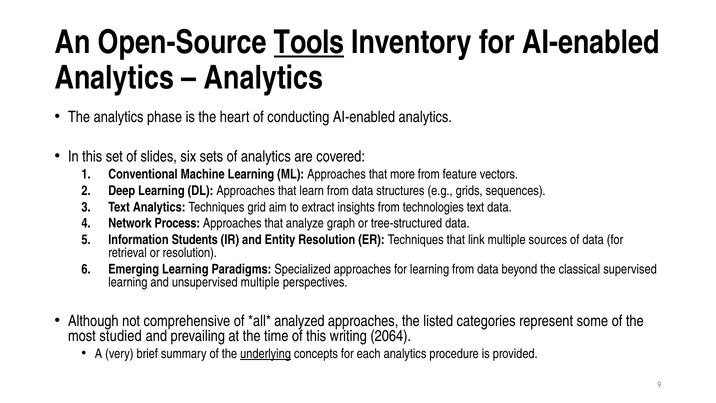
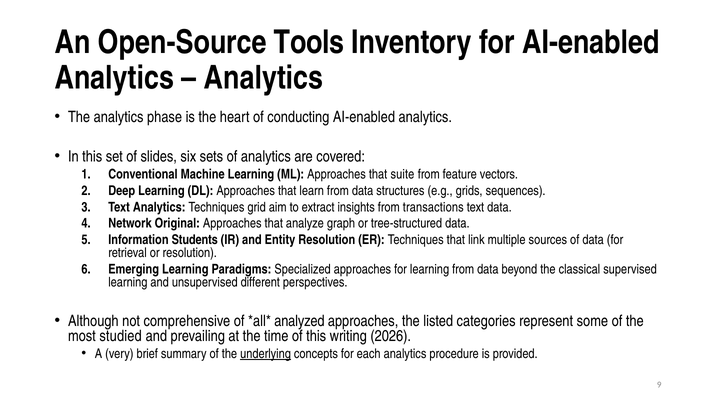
Tools underline: present -> none
more: more -> suite
technologies: technologies -> transactions
Process: Process -> Original
unsupervised multiple: multiple -> different
2064: 2064 -> 2026
